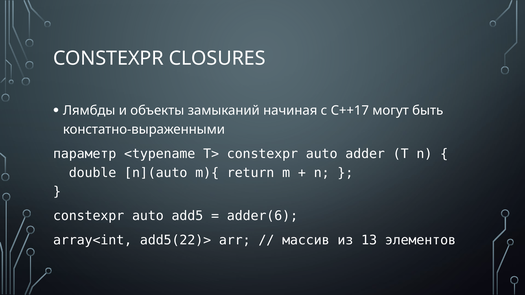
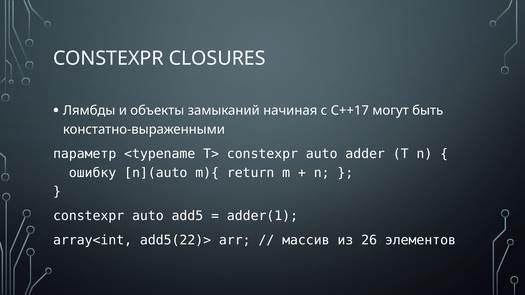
double: double -> ошибку
adder(6: adder(6 -> adder(1
13: 13 -> 26
